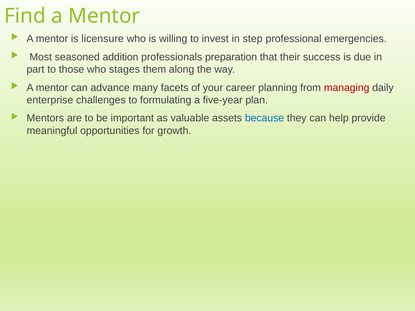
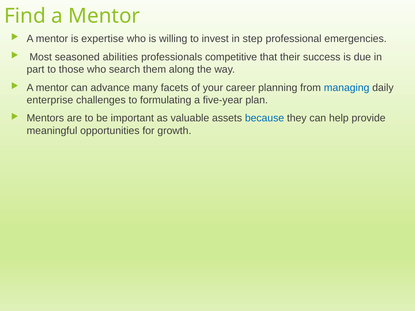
licensure: licensure -> expertise
addition: addition -> abilities
preparation: preparation -> competitive
stages: stages -> search
managing colour: red -> blue
